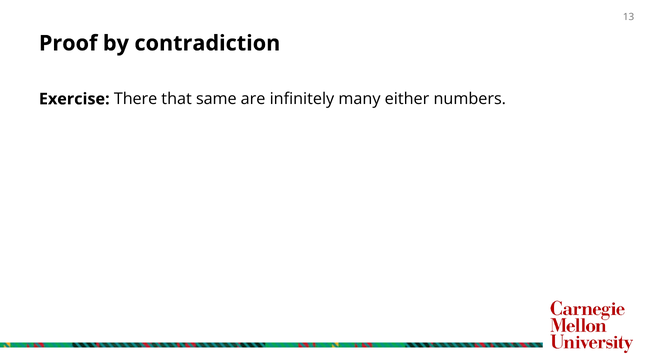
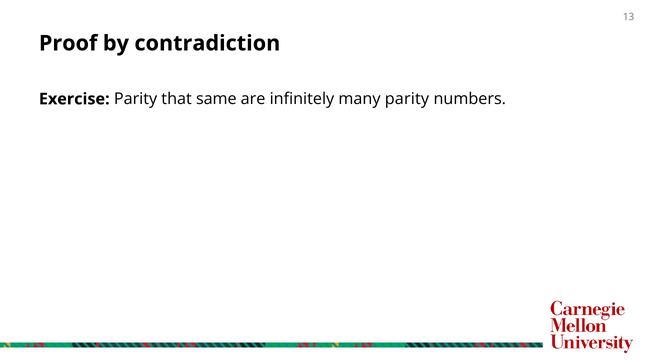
Exercise There: There -> Parity
many either: either -> parity
